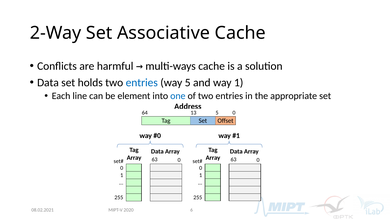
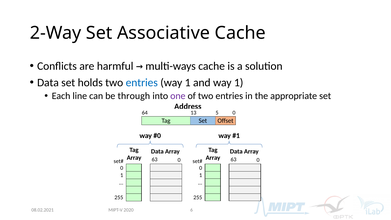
5 at (188, 83): 5 -> 1
element: element -> through
one colour: blue -> purple
